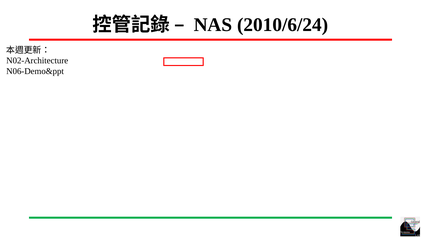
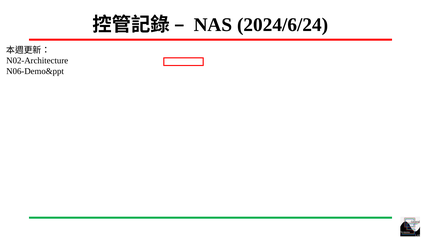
2010/6/24: 2010/6/24 -> 2024/6/24
